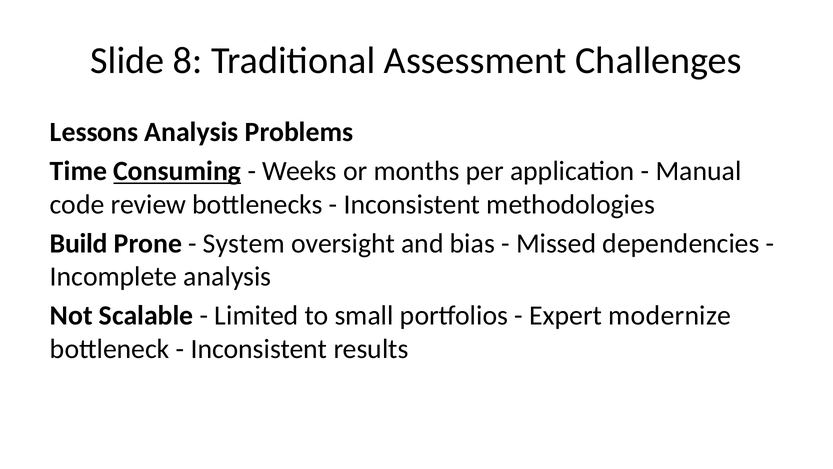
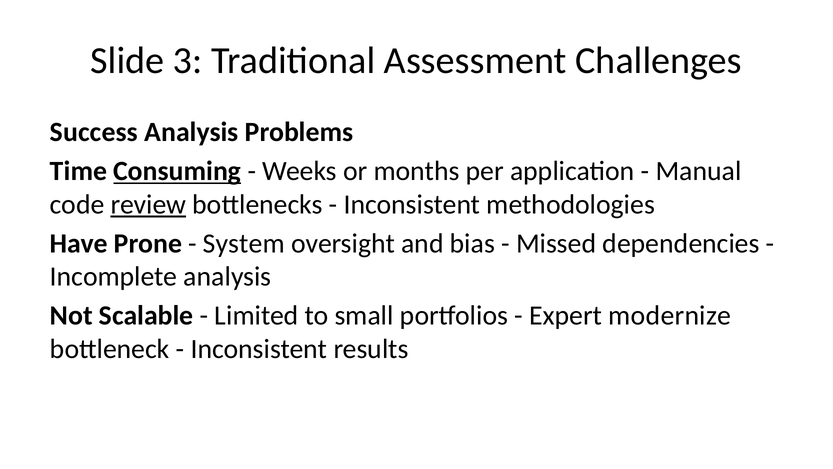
8: 8 -> 3
Lessons: Lessons -> Success
review underline: none -> present
Build: Build -> Have
